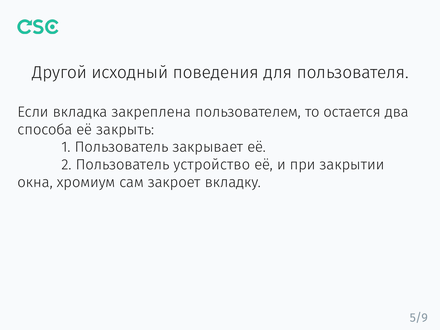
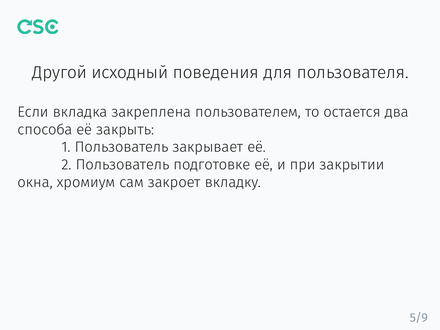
устройство: устройство -> подготовке
